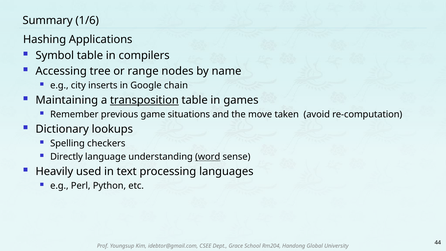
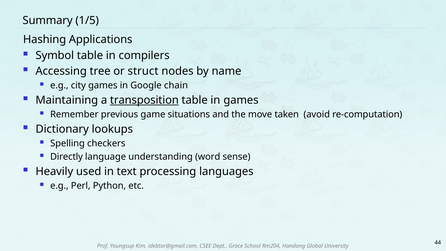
1/6: 1/6 -> 1/5
range: range -> struct
city inserts: inserts -> games
word underline: present -> none
